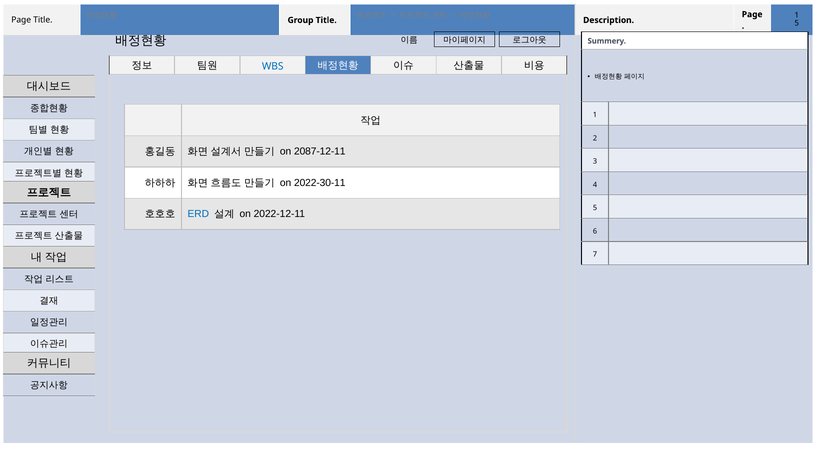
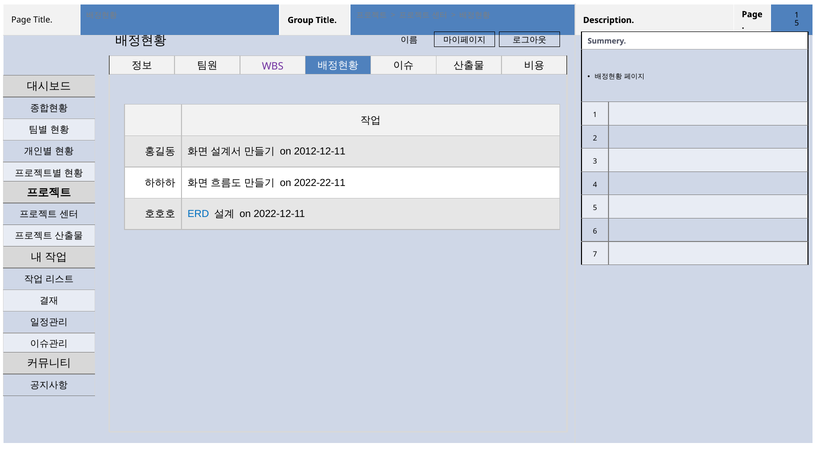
WBS colour: blue -> purple
2087-12-11: 2087-12-11 -> 2012-12-11
2022-30-11: 2022-30-11 -> 2022-22-11
